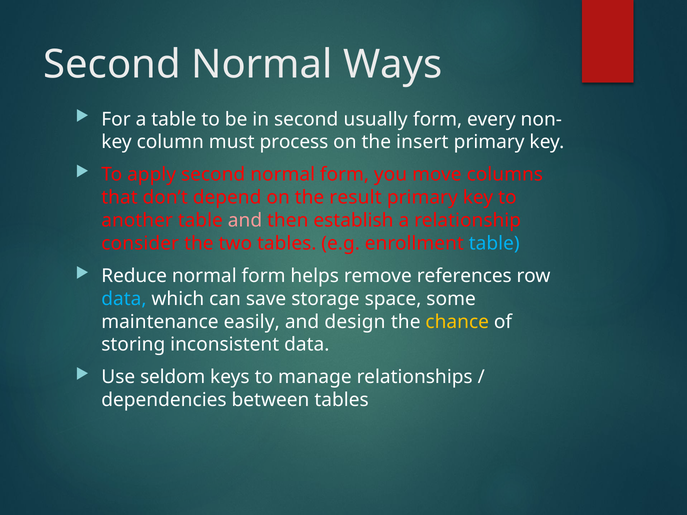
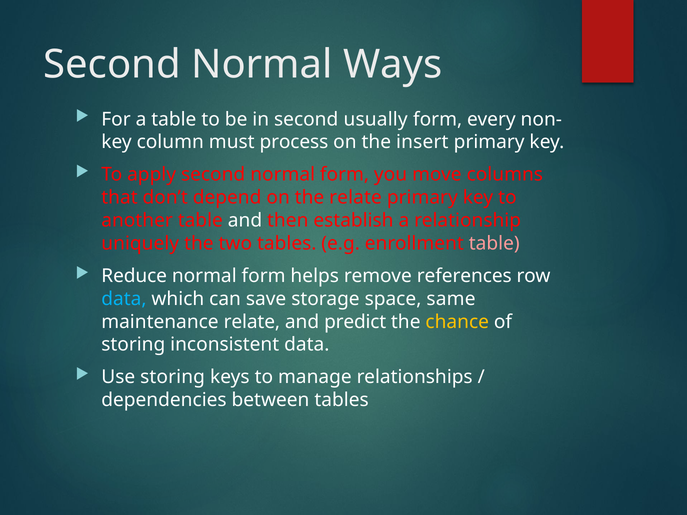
the result: result -> relate
and at (245, 221) colour: pink -> white
consider: consider -> uniquely
table at (494, 244) colour: light blue -> pink
some: some -> same
maintenance easily: easily -> relate
design: design -> predict
Use seldom: seldom -> storing
